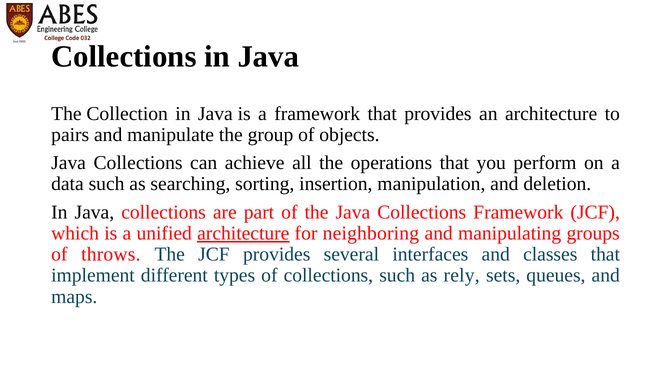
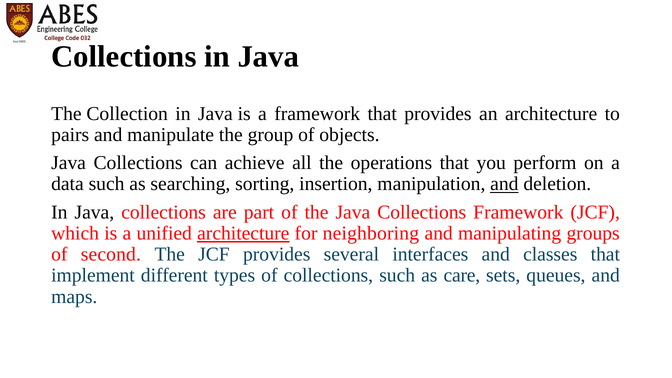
and at (504, 184) underline: none -> present
throws: throws -> second
rely: rely -> care
